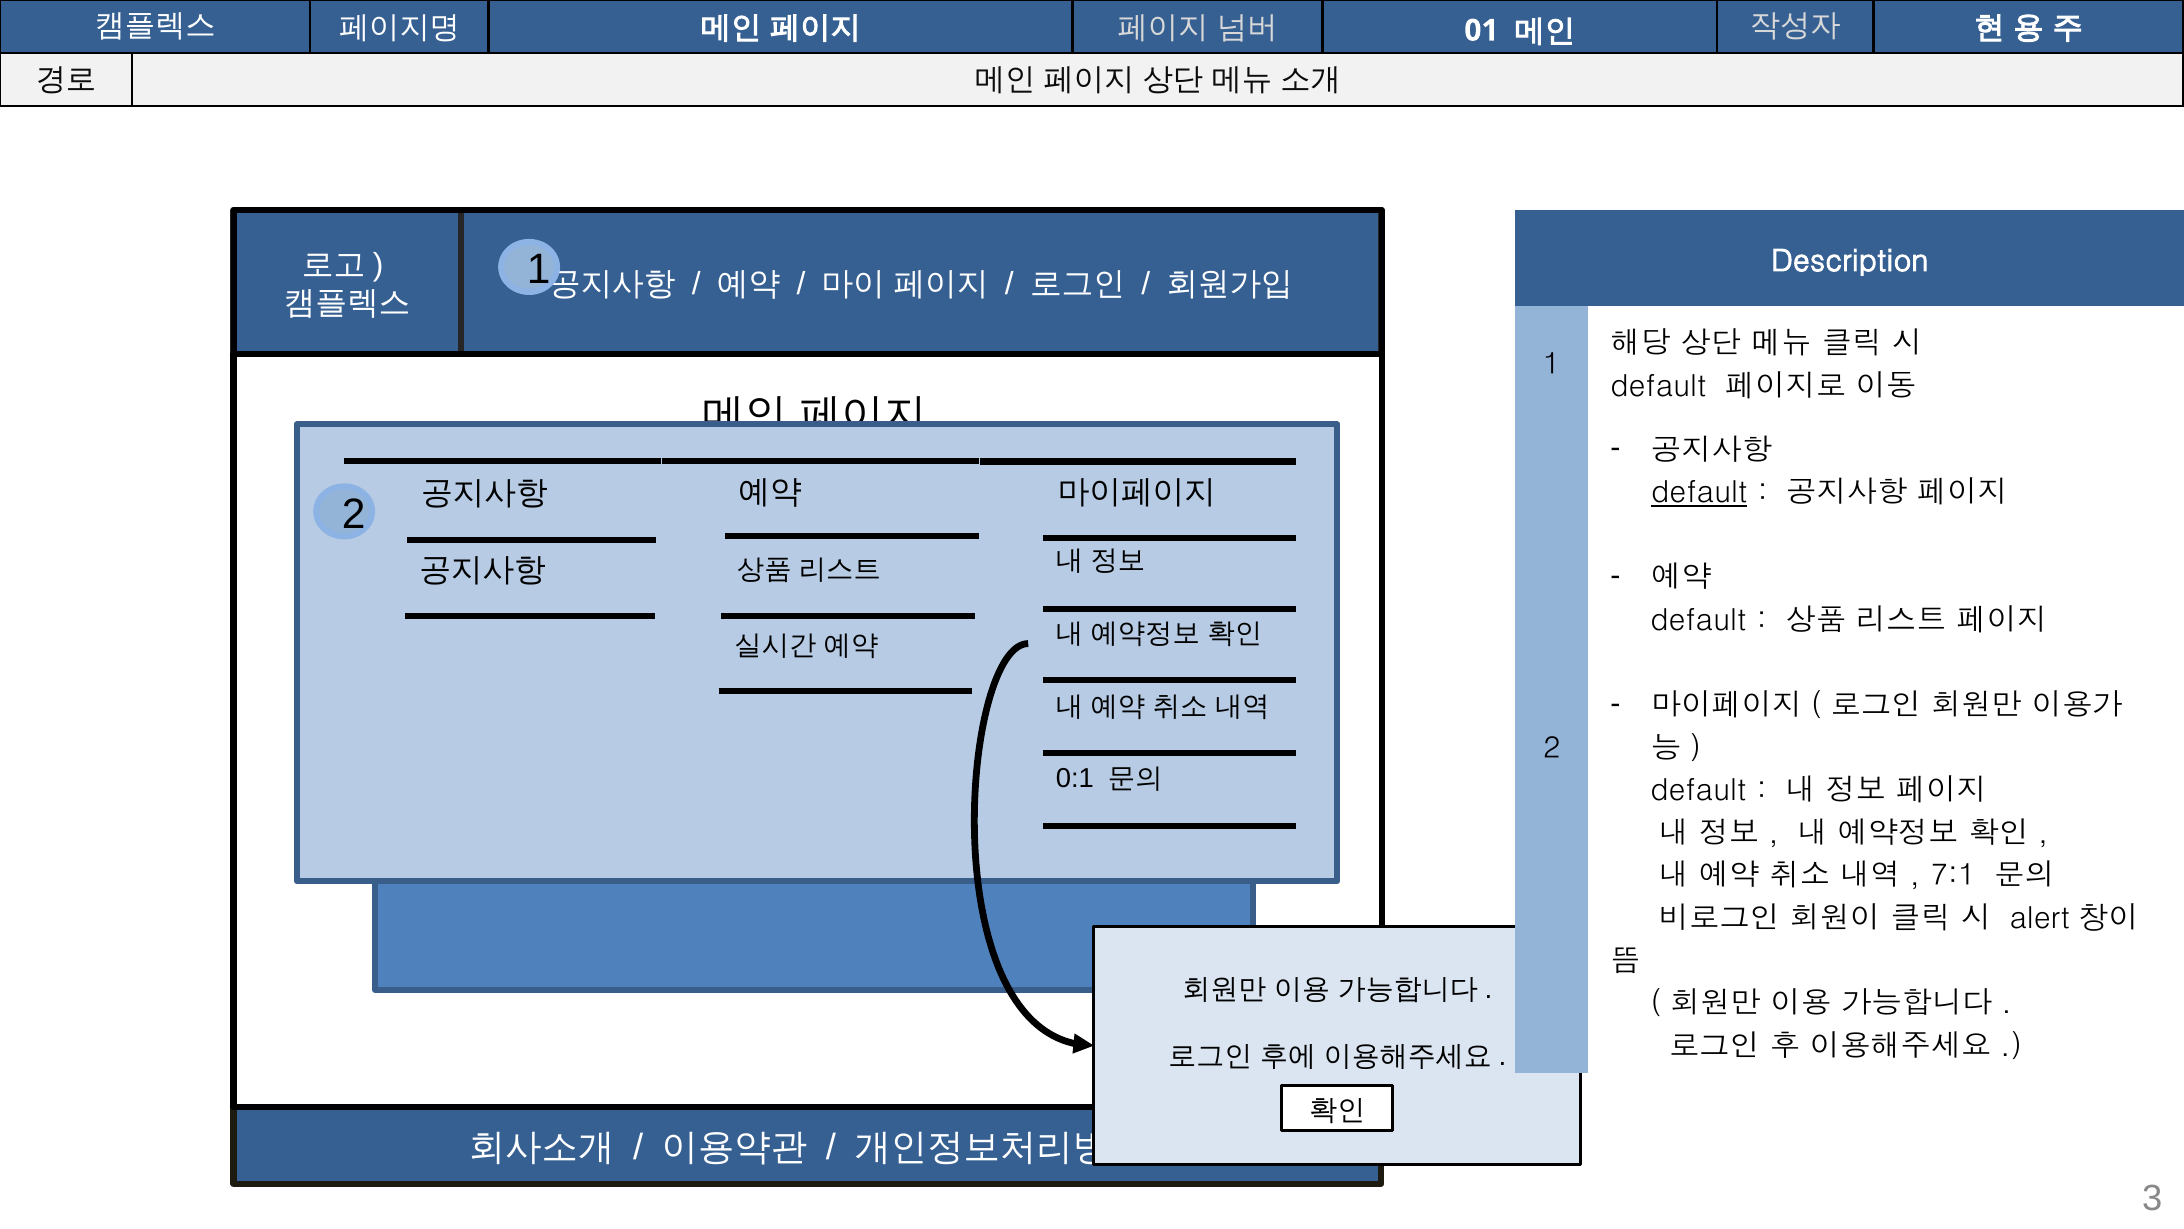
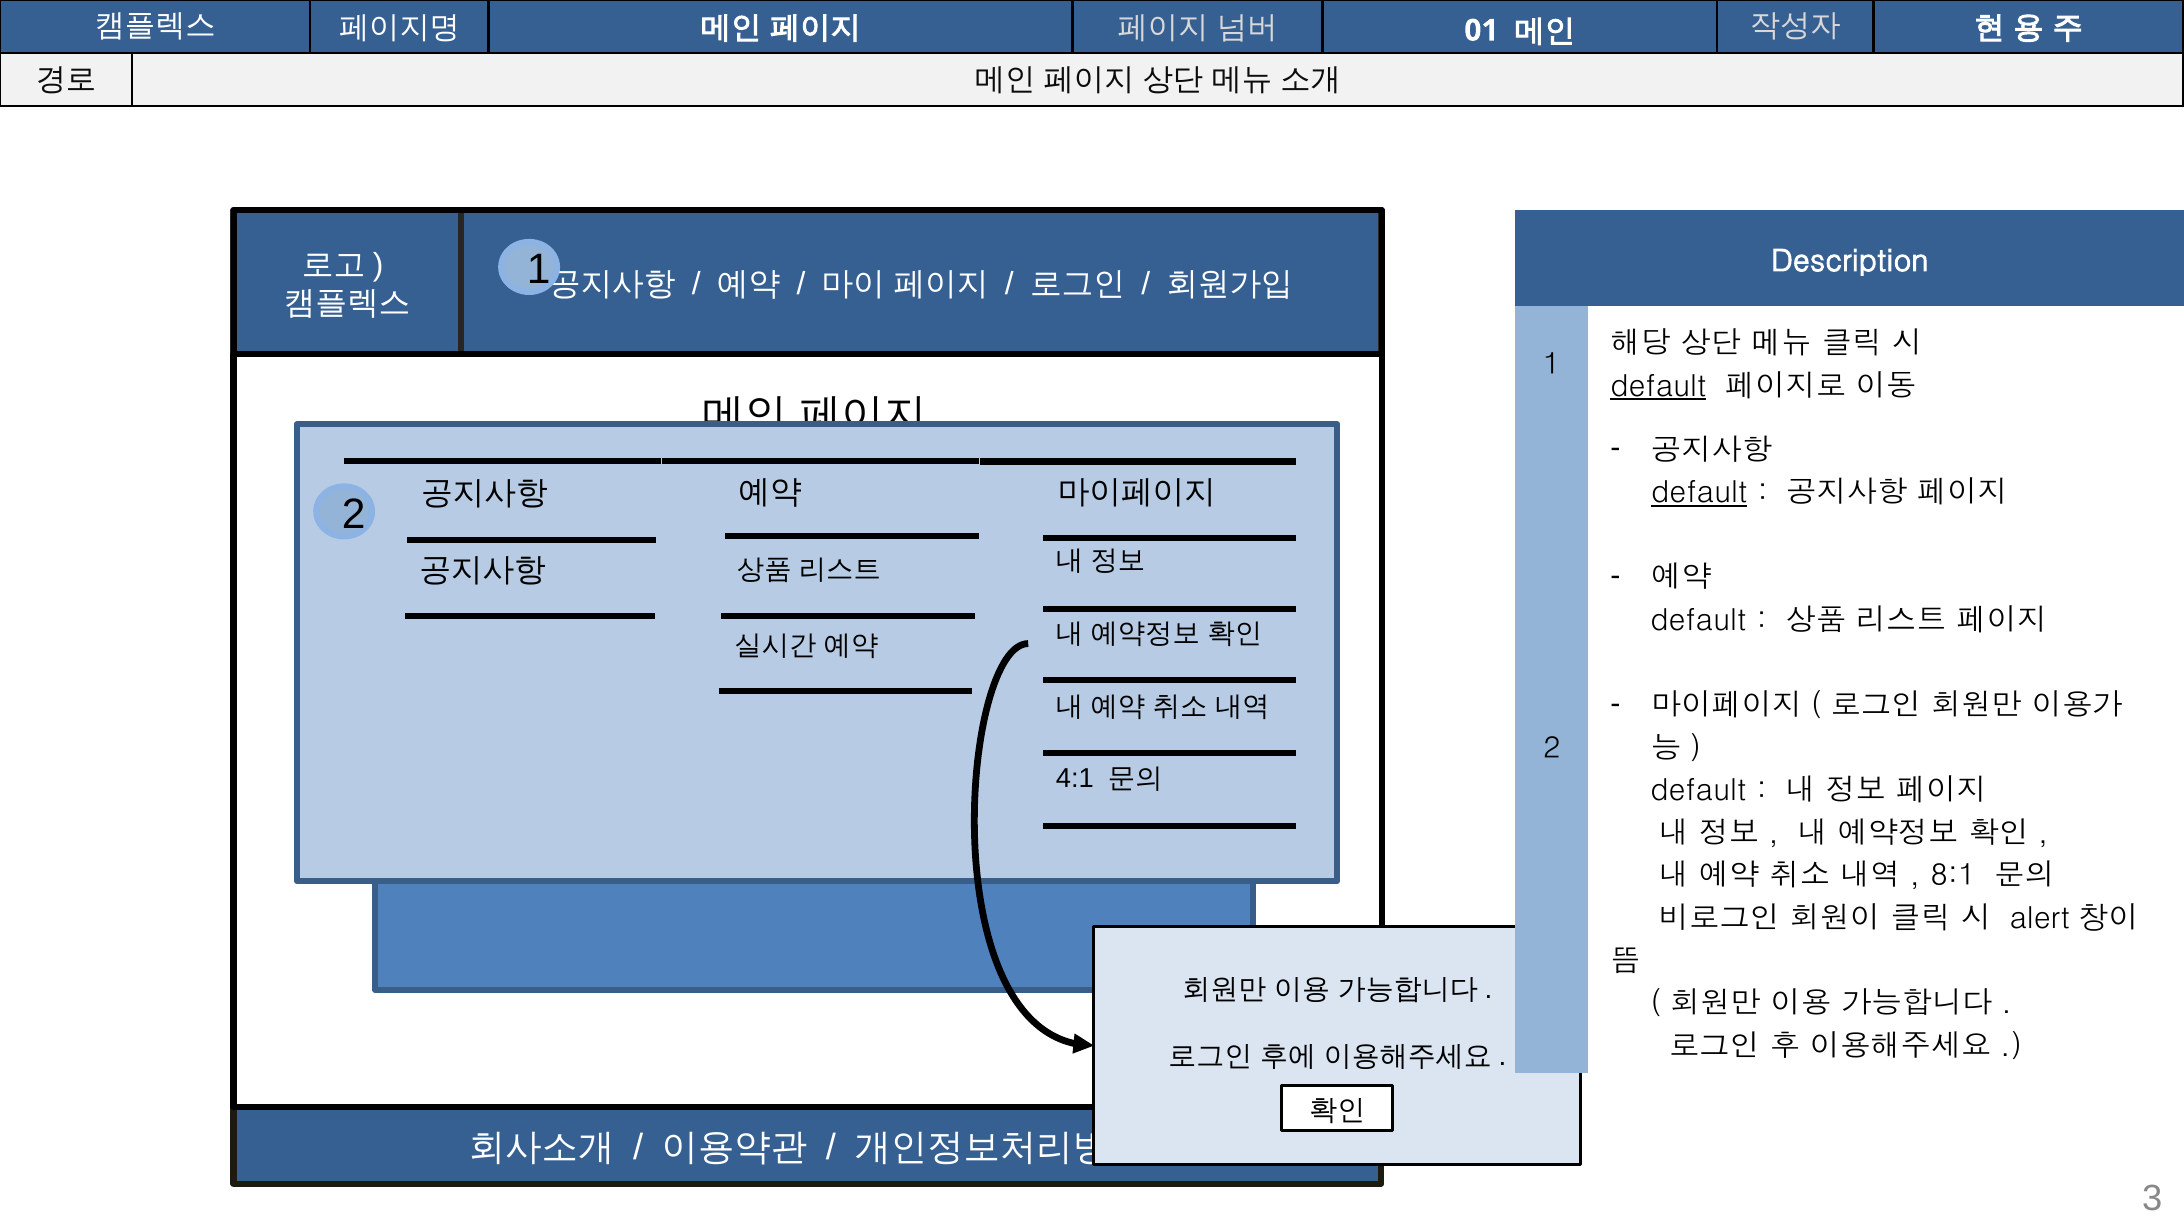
default at (1658, 386) underline: none -> present
0:1: 0:1 -> 4:1
7:1: 7:1 -> 8:1
